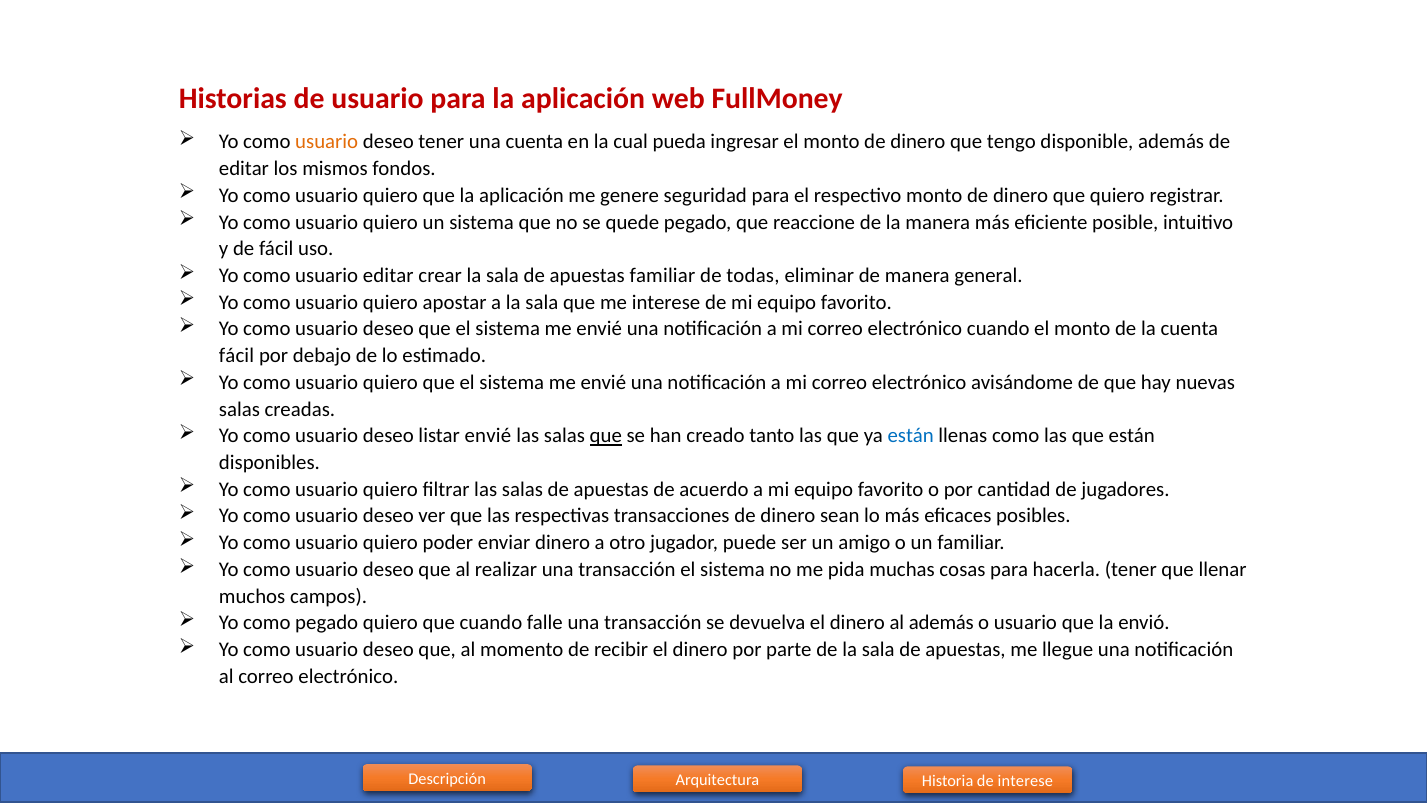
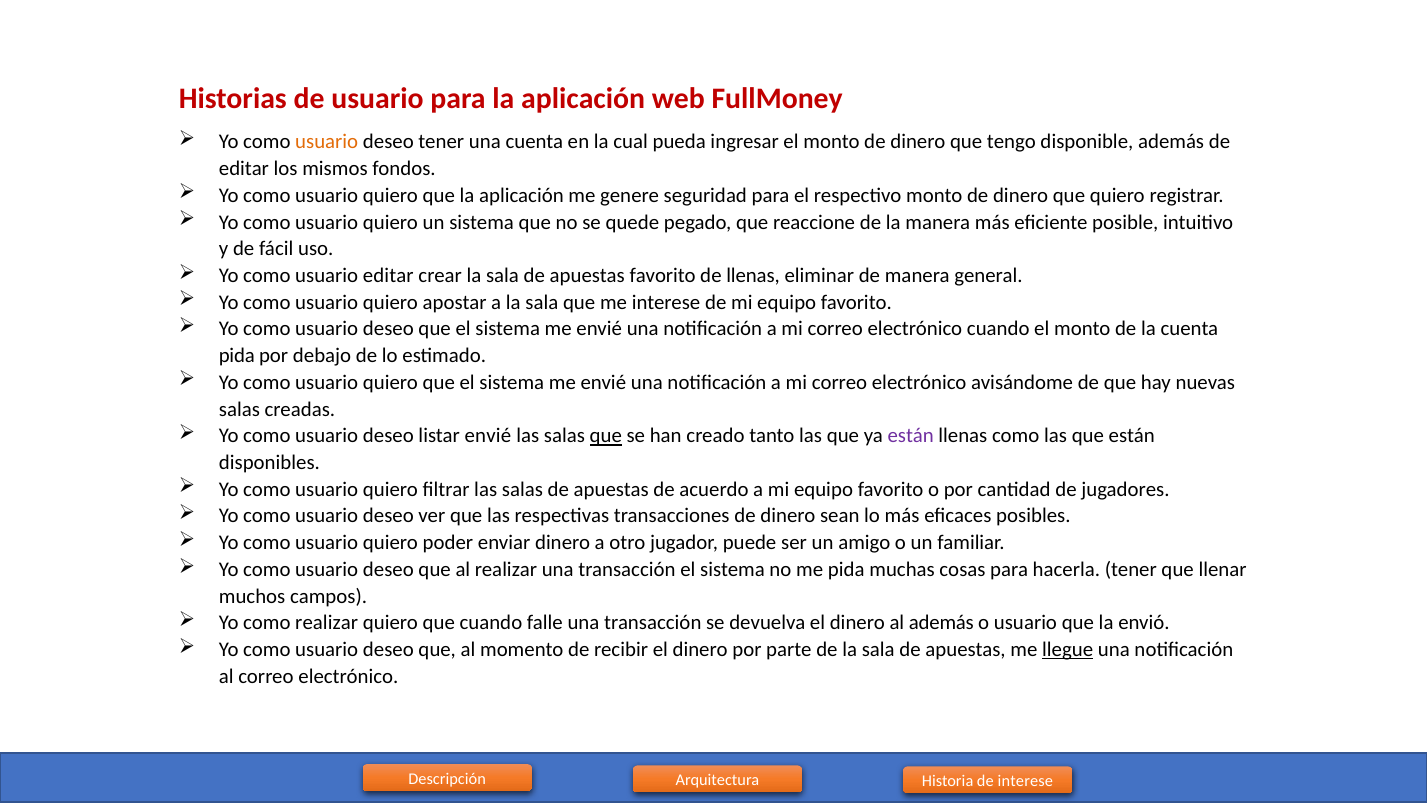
apuestas familiar: familiar -> favorito
de todas: todas -> llenas
fácil at (237, 356): fácil -> pida
están at (911, 436) colour: blue -> purple
como pegado: pegado -> realizar
llegue underline: none -> present
